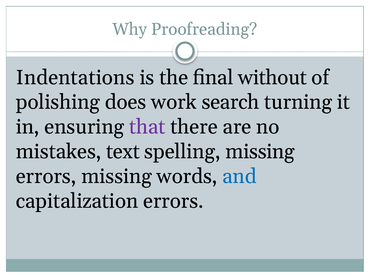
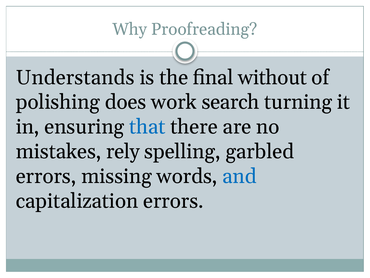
Indentations: Indentations -> Understands
that colour: purple -> blue
text: text -> rely
spelling missing: missing -> garbled
